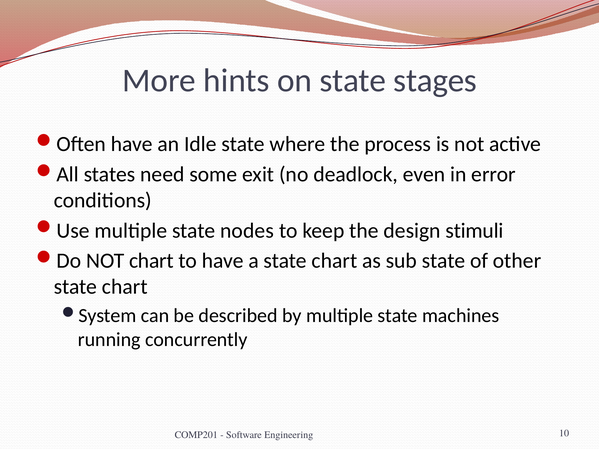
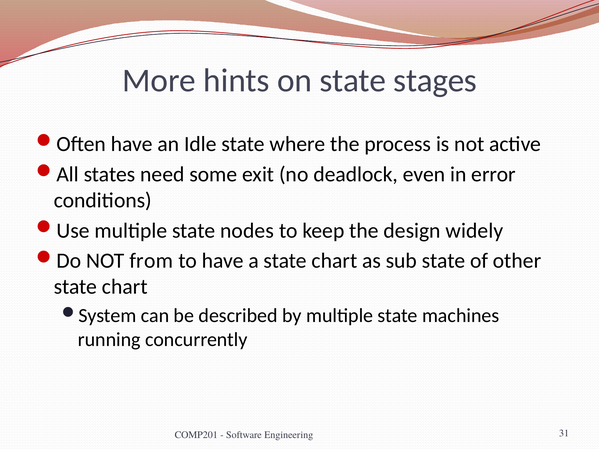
stimuli: stimuli -> widely
NOT chart: chart -> from
10: 10 -> 31
